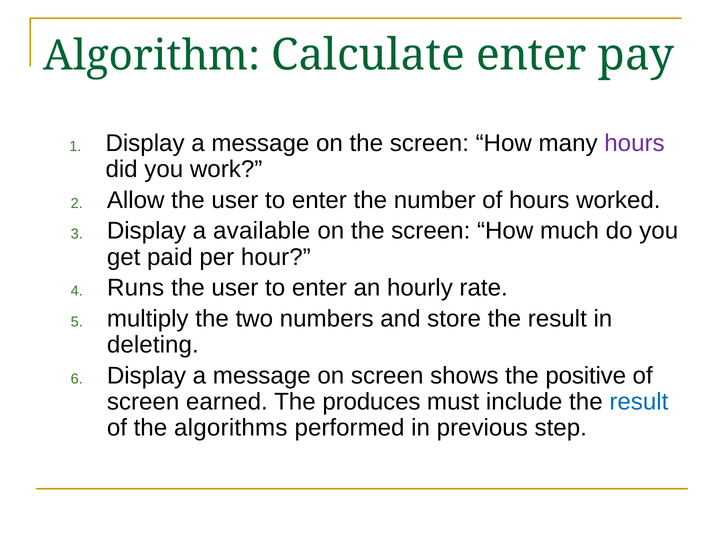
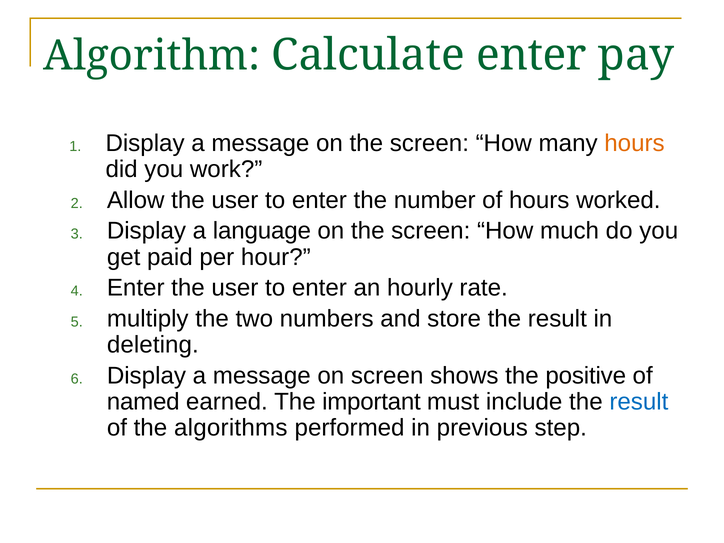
hours at (634, 143) colour: purple -> orange
available: available -> language
Runs at (136, 288): Runs -> Enter
screen at (143, 402): screen -> named
produces: produces -> important
